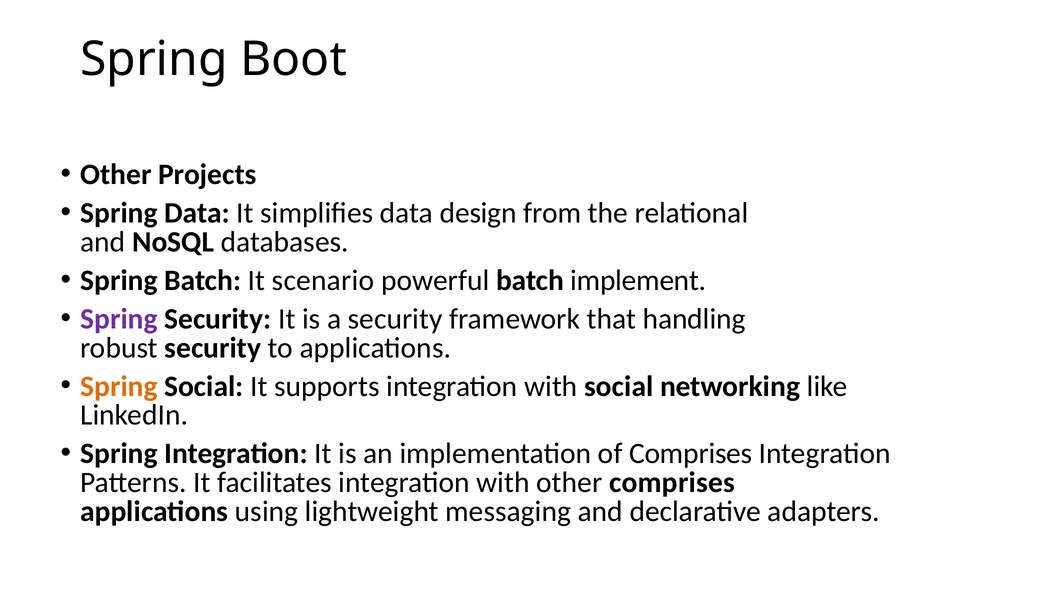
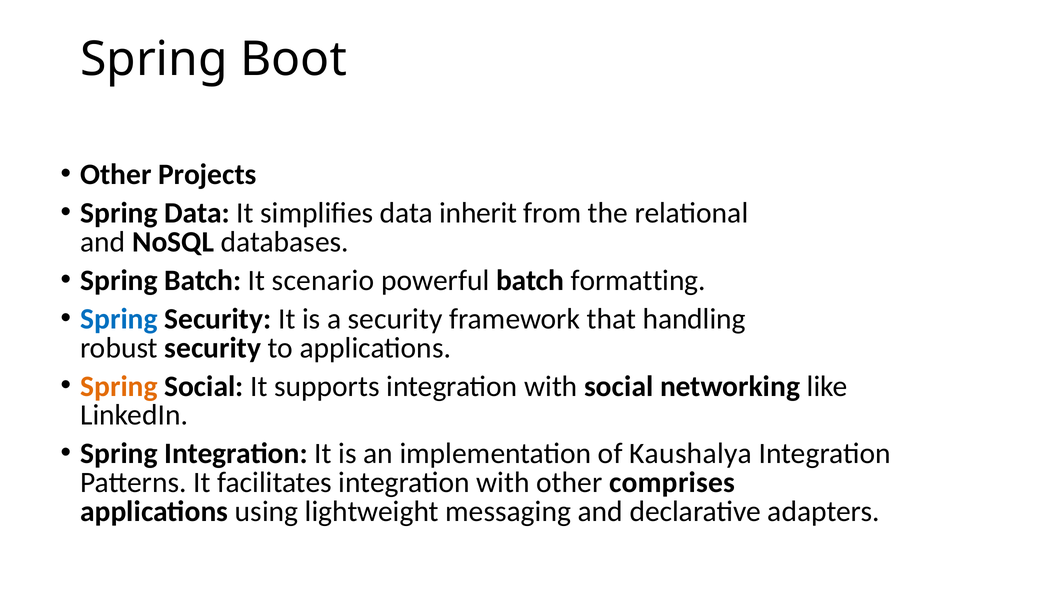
design: design -> inherit
implement: implement -> formatting
Spring at (119, 319) colour: purple -> blue
of Comprises: Comprises -> Kaushalya
